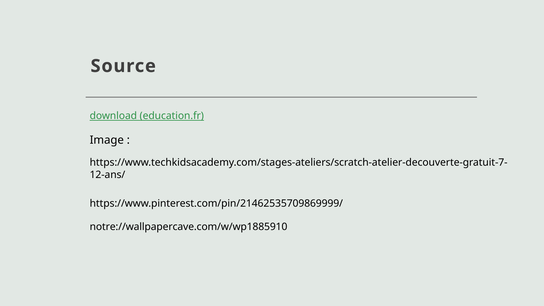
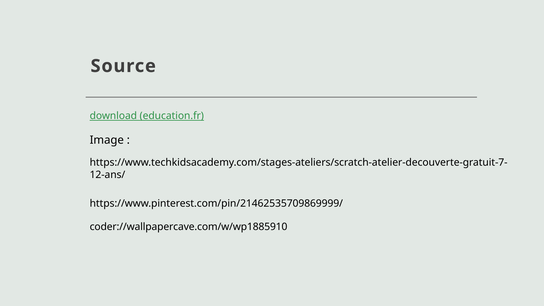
notre://wallpapercave.com/w/wp1885910: notre://wallpapercave.com/w/wp1885910 -> coder://wallpapercave.com/w/wp1885910
